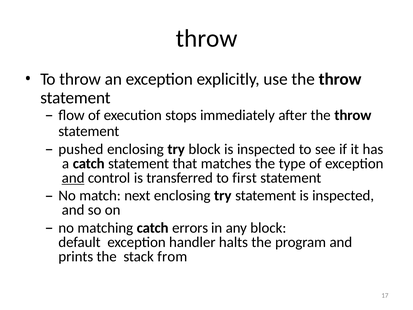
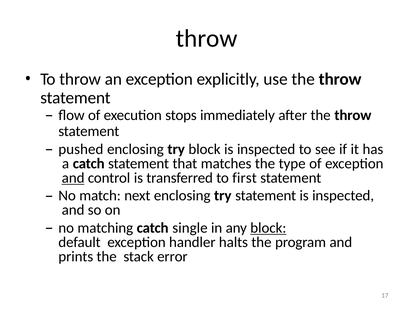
errors: errors -> single
block at (268, 228) underline: none -> present
from: from -> error
